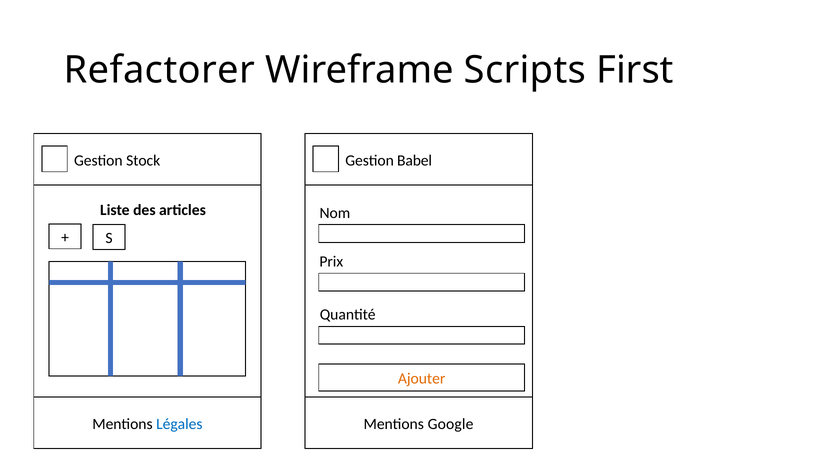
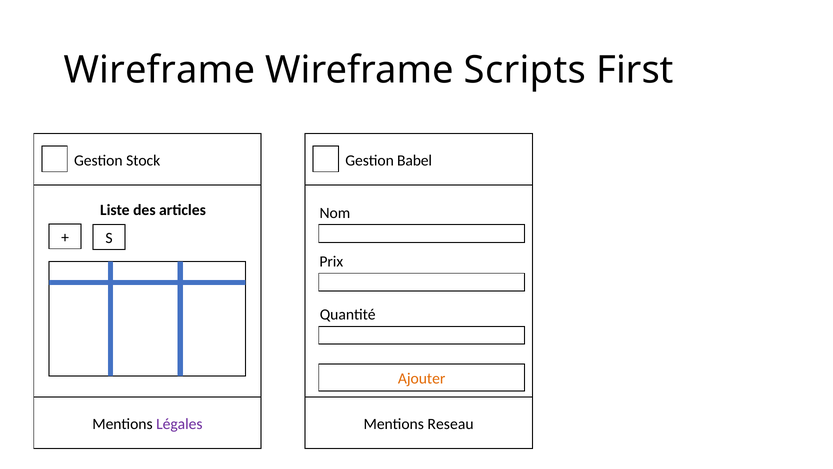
Refactorer at (159, 70): Refactorer -> Wireframe
Légales colour: blue -> purple
Google: Google -> Reseau
